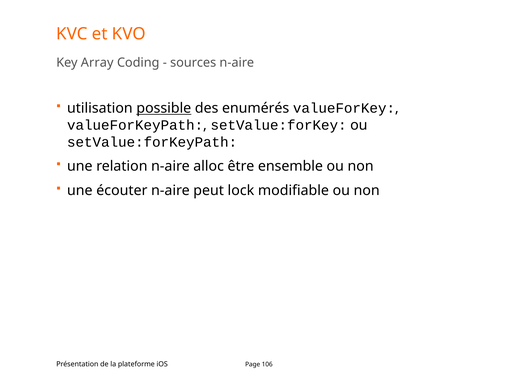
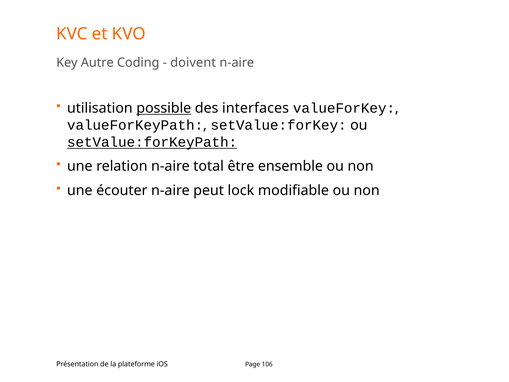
Array: Array -> Autre
sources: sources -> doivent
enumérés: enumérés -> interfaces
setValue:forKeyPath underline: none -> present
alloc: alloc -> total
